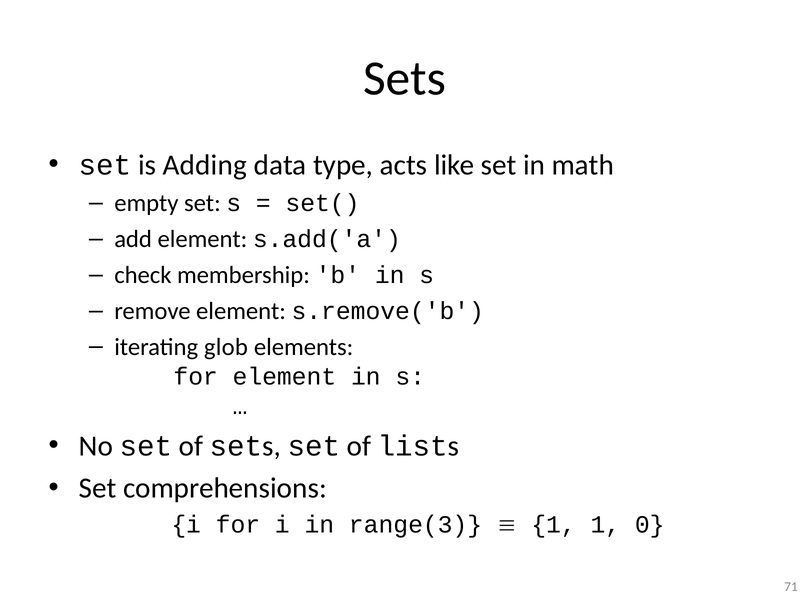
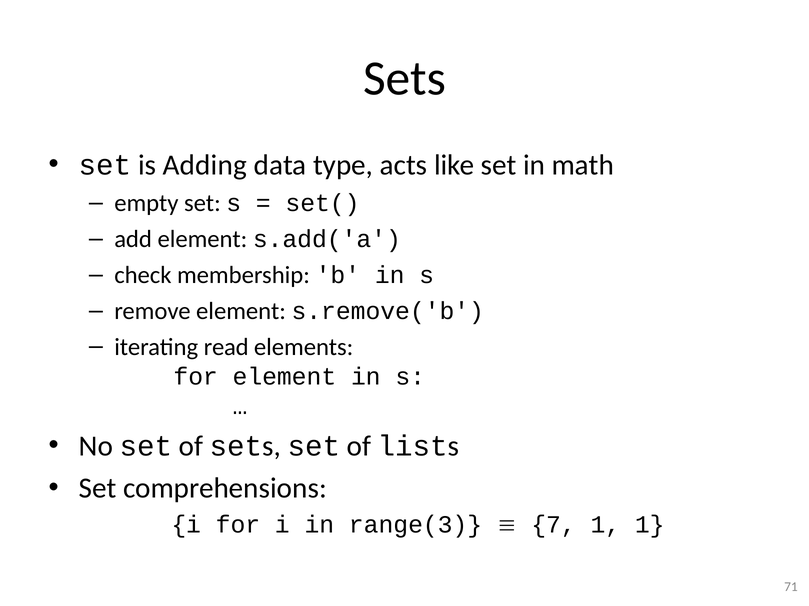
glob: glob -> read
1 at (554, 525): 1 -> 7
1 0: 0 -> 1
